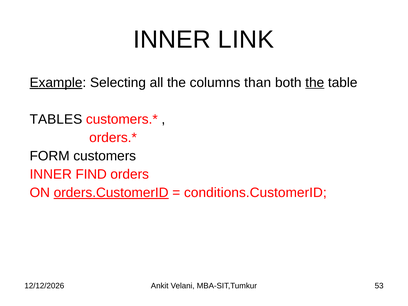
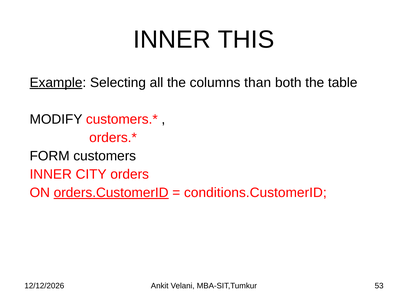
LINK: LINK -> THIS
the at (315, 83) underline: present -> none
TABLES: TABLES -> MODIFY
FIND: FIND -> CITY
